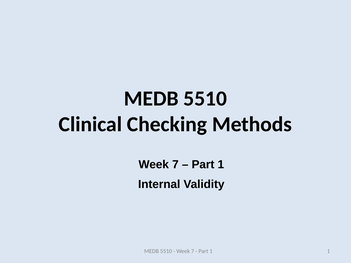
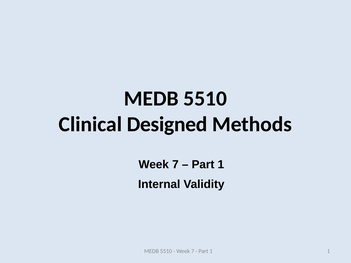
Checking: Checking -> Designed
